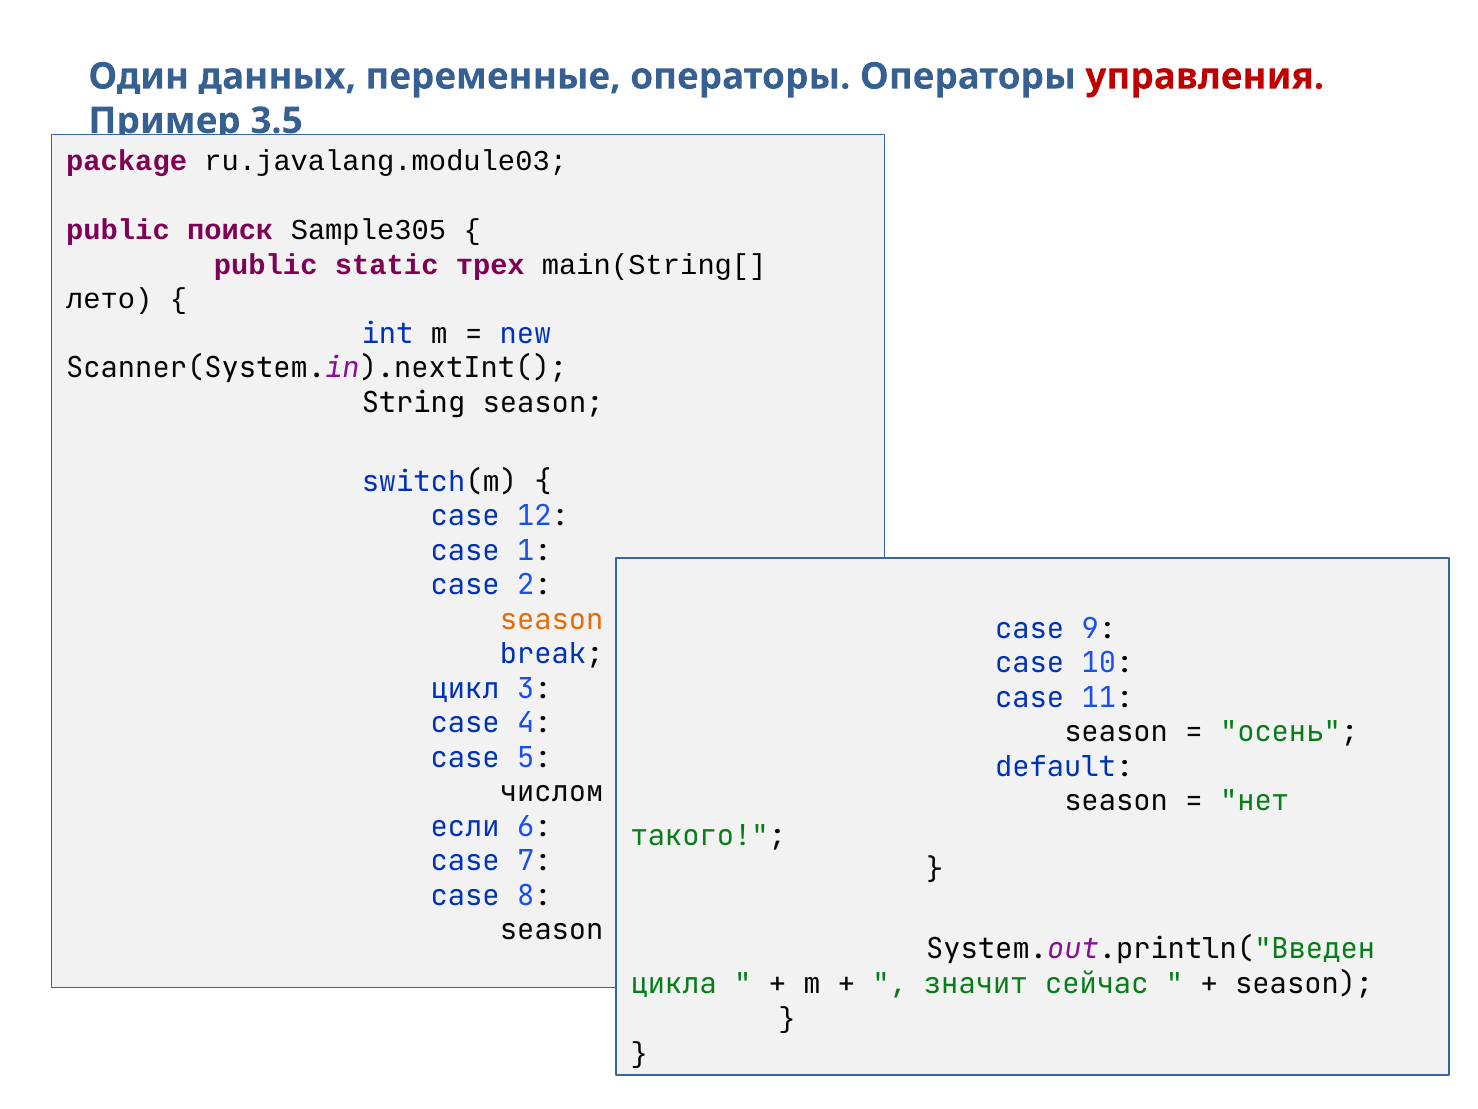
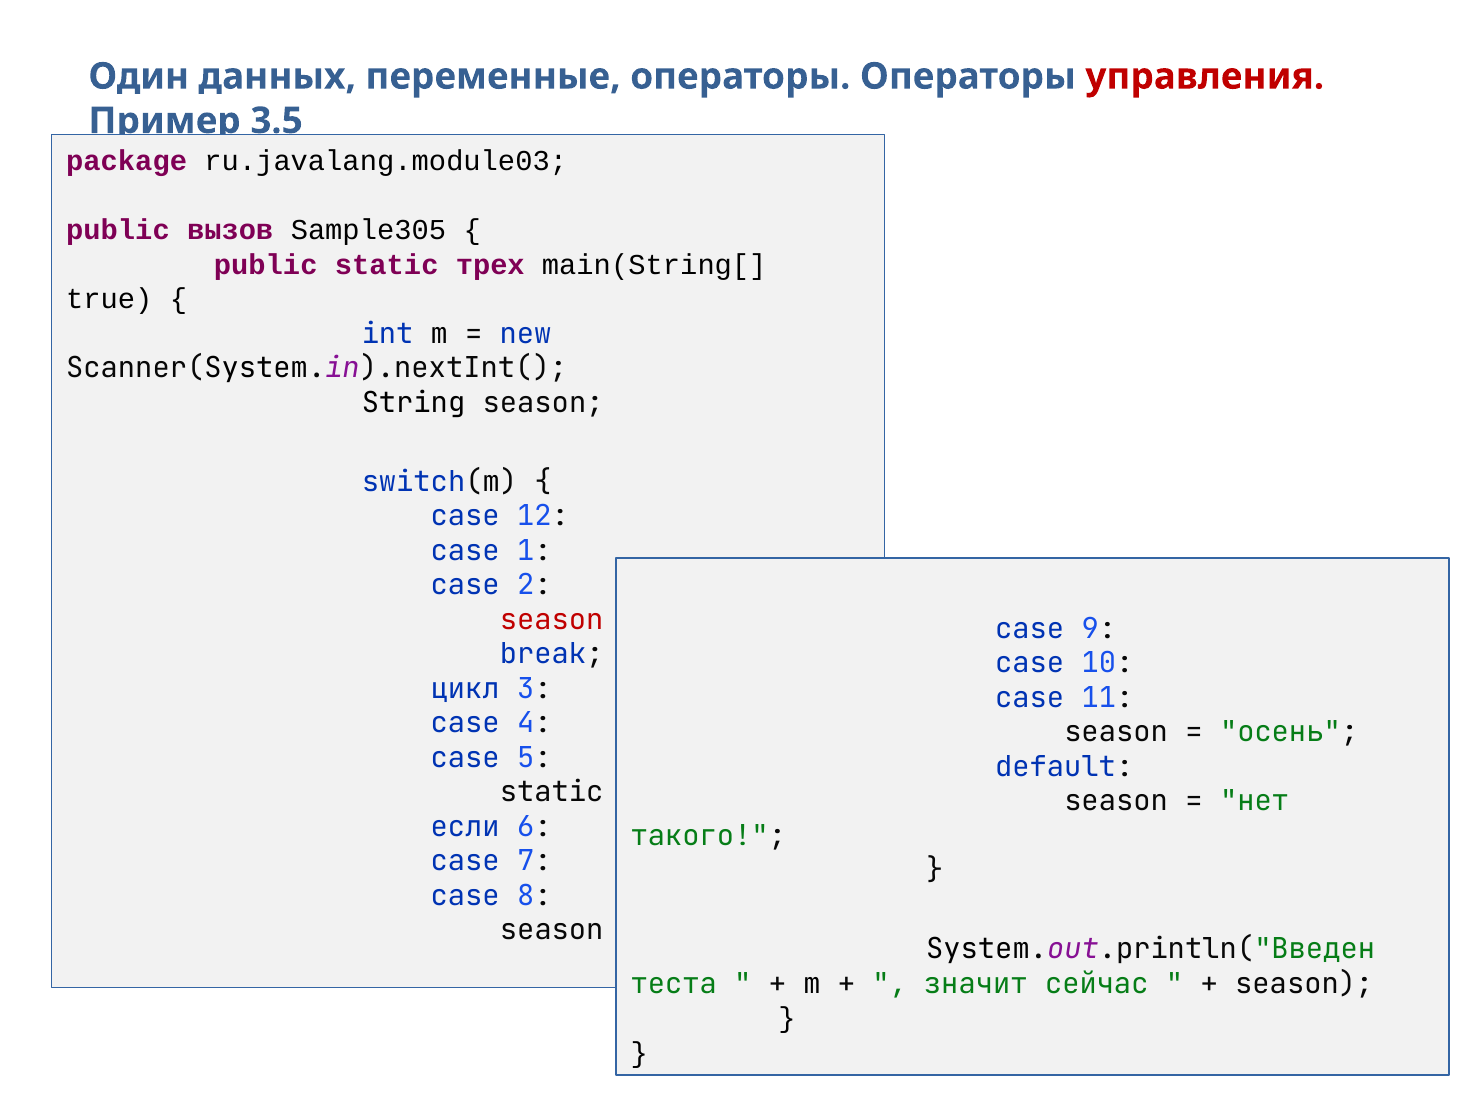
поиск: поиск -> вызов
лето at (109, 299): лето -> true
season at (552, 619) colour: orange -> red
числом at (552, 792): числом -> static
цикла: цикла -> теста
